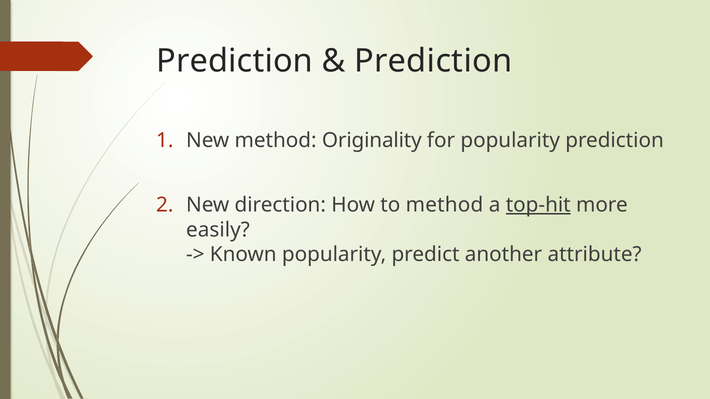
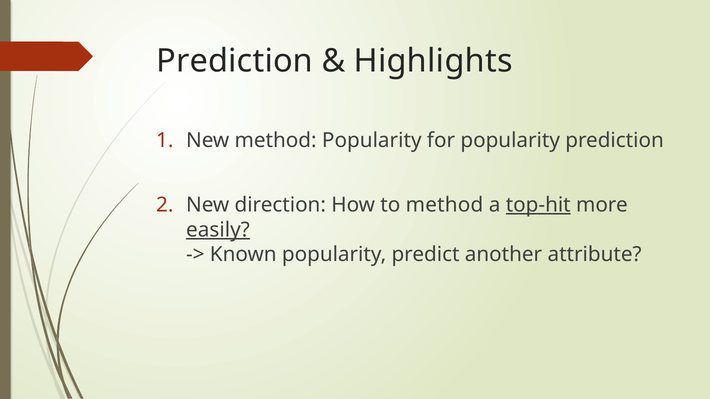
Prediction at (433, 61): Prediction -> Highlights
method Originality: Originality -> Popularity
easily underline: none -> present
